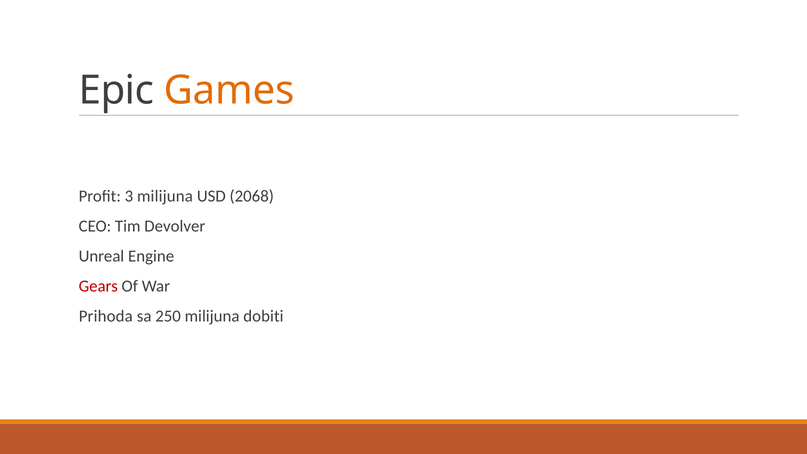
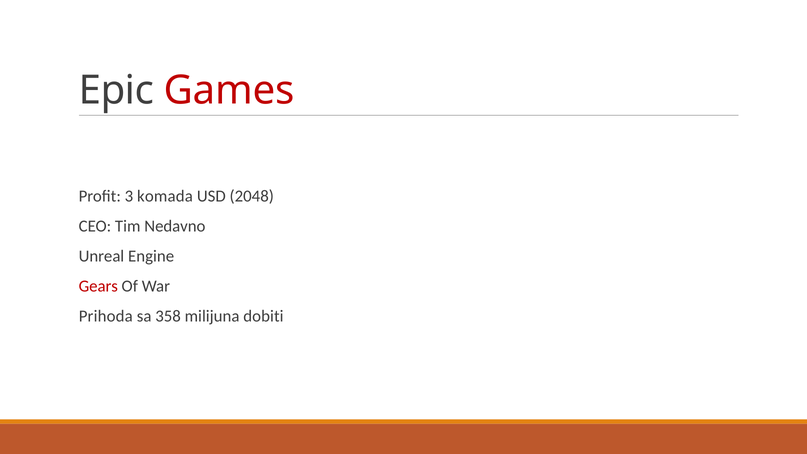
Games colour: orange -> red
3 milijuna: milijuna -> komada
2068: 2068 -> 2048
Devolver: Devolver -> Nedavno
250: 250 -> 358
